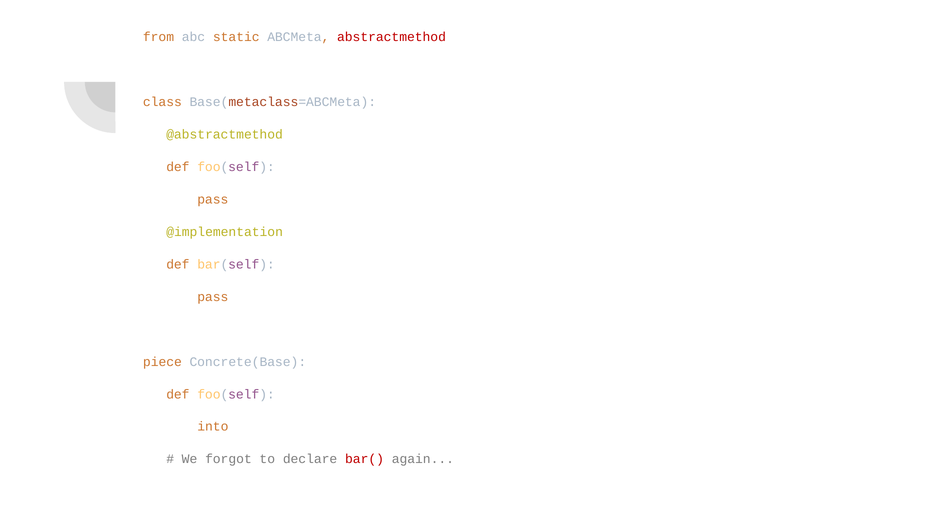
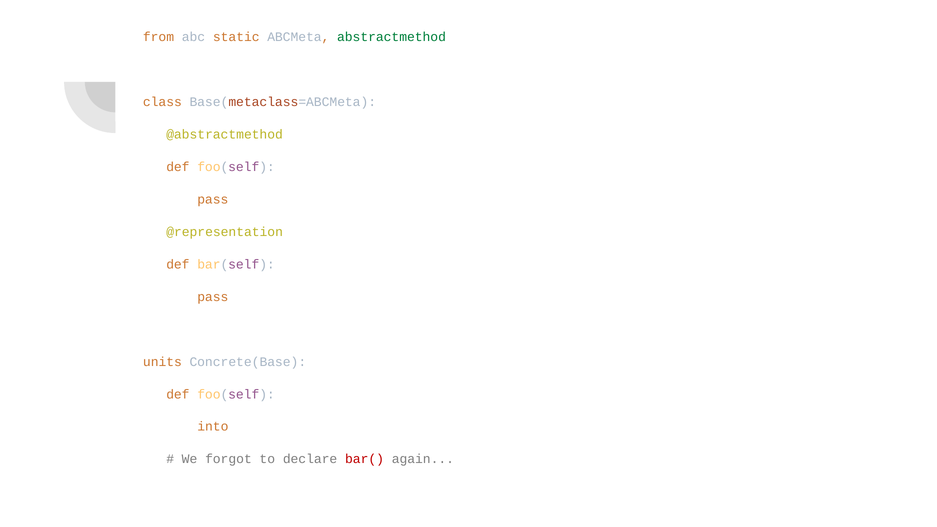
abstractmethod colour: red -> green
@implementation: @implementation -> @representation
piece: piece -> units
